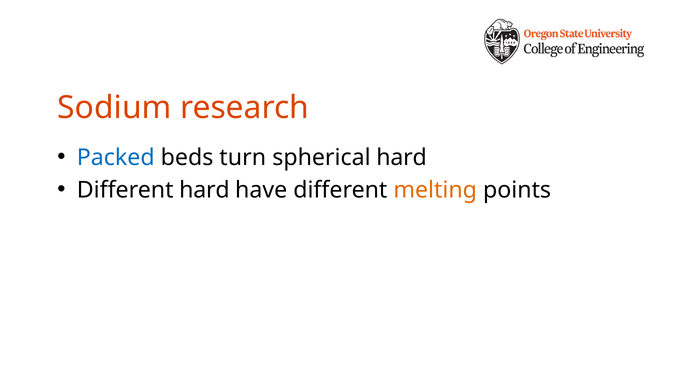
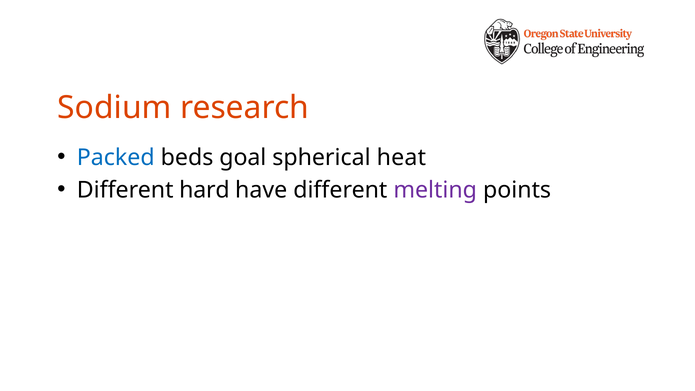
turn: turn -> goal
spherical hard: hard -> heat
melting colour: orange -> purple
